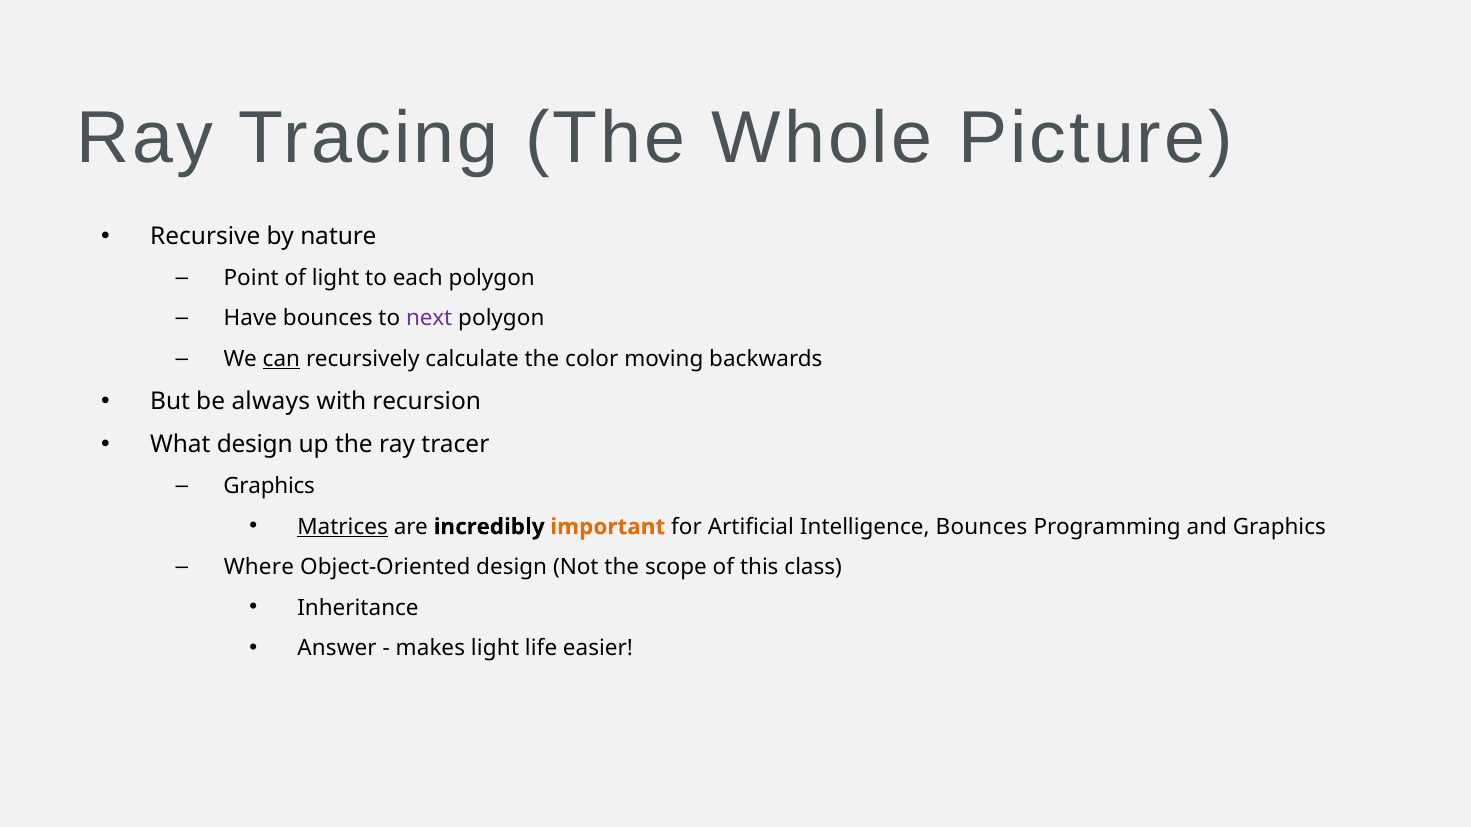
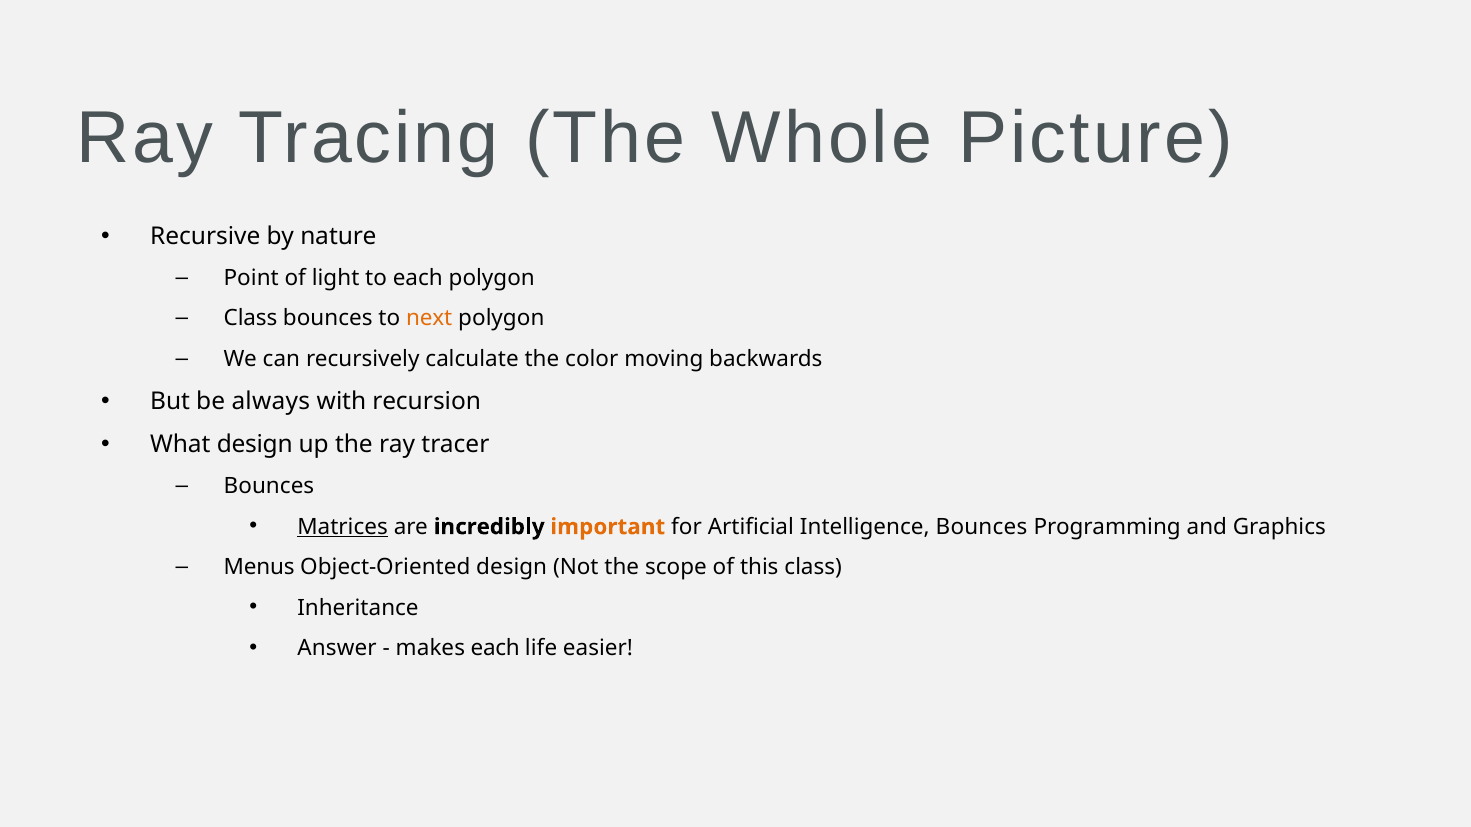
Have at (250, 319): Have -> Class
next colour: purple -> orange
can underline: present -> none
Graphics at (269, 487): Graphics -> Bounces
Where: Where -> Menus
makes light: light -> each
